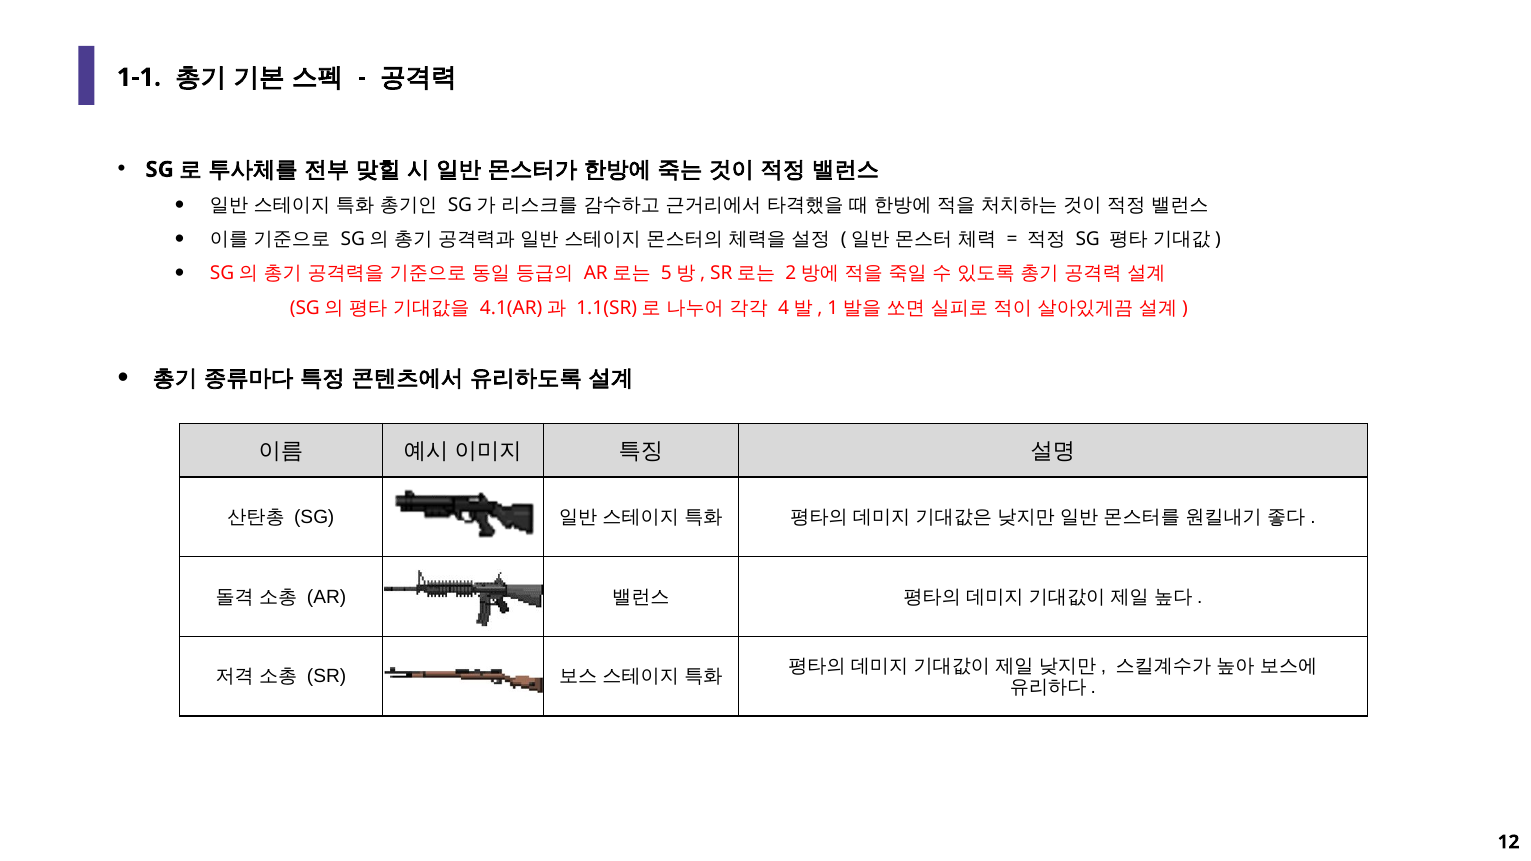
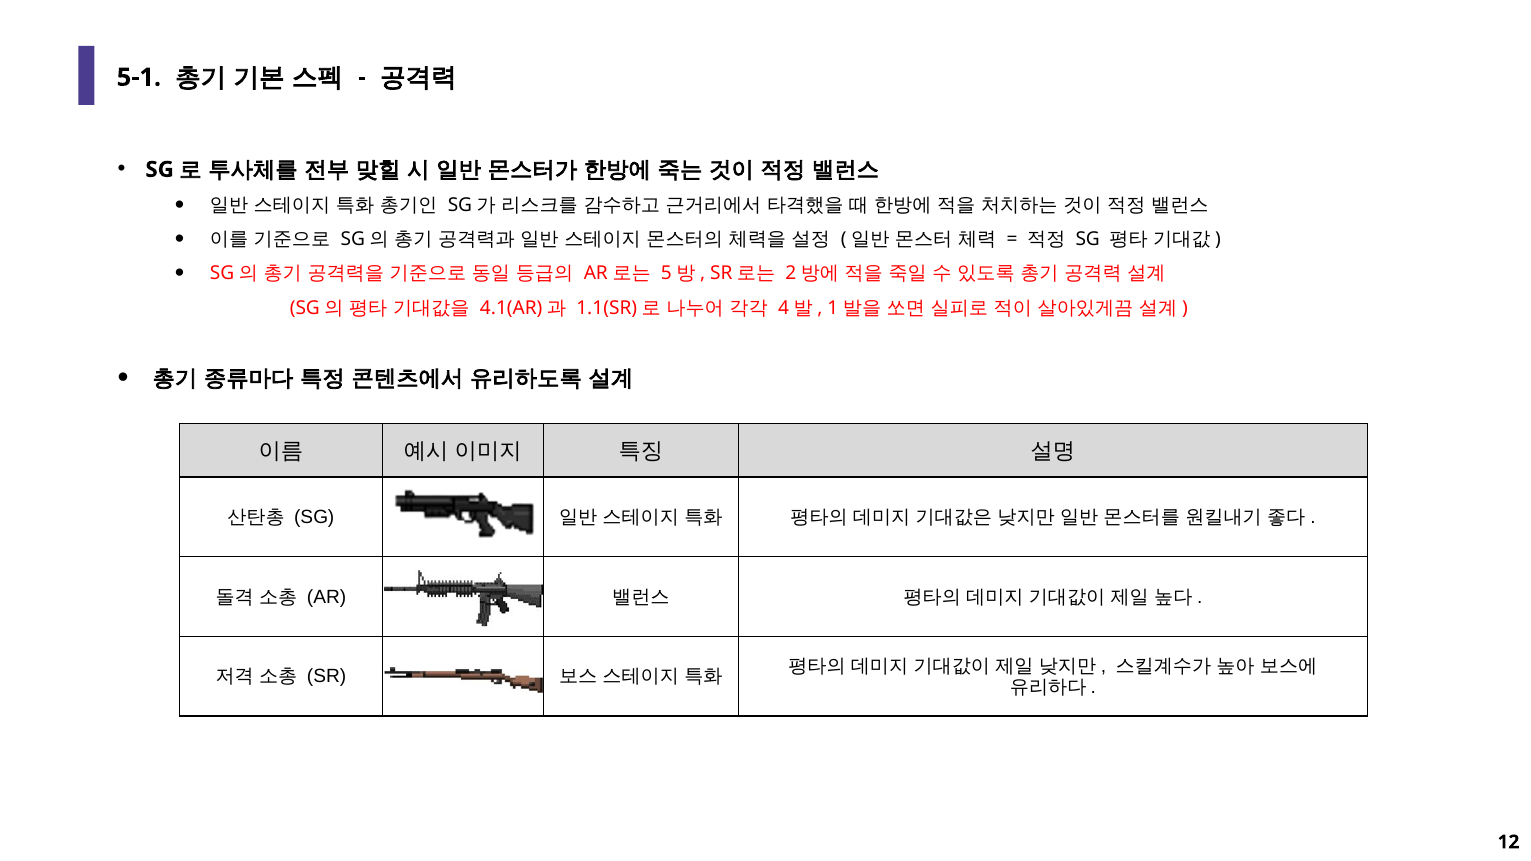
1-1: 1-1 -> 5-1
